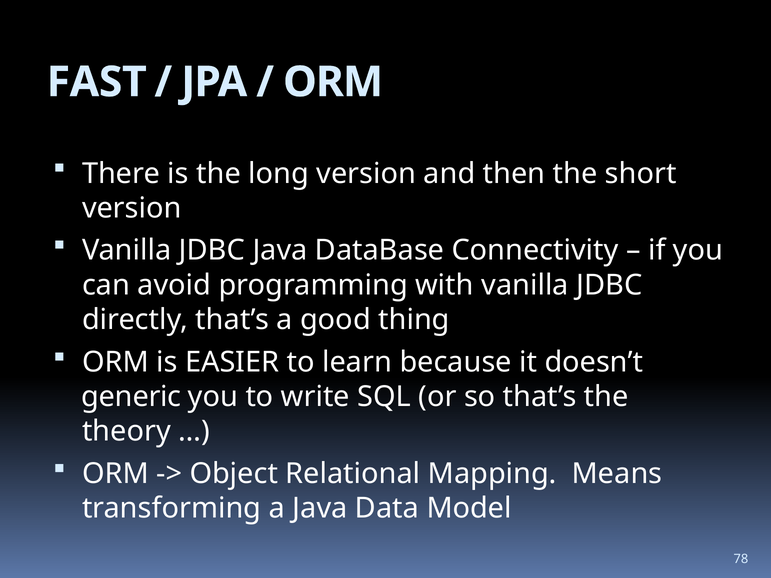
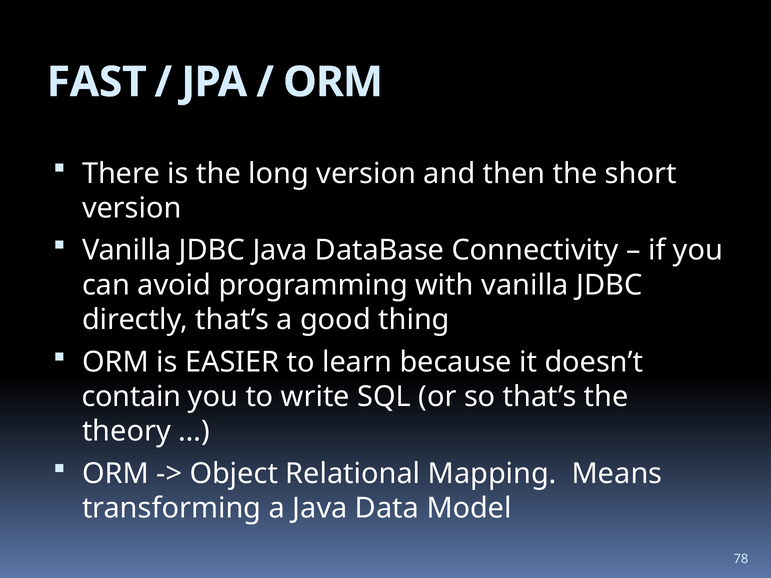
generic: generic -> contain
